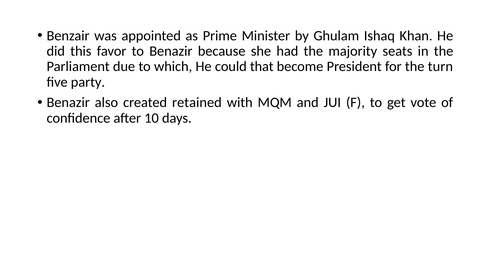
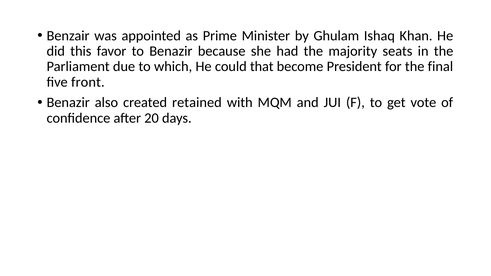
turn: turn -> final
party: party -> front
10: 10 -> 20
